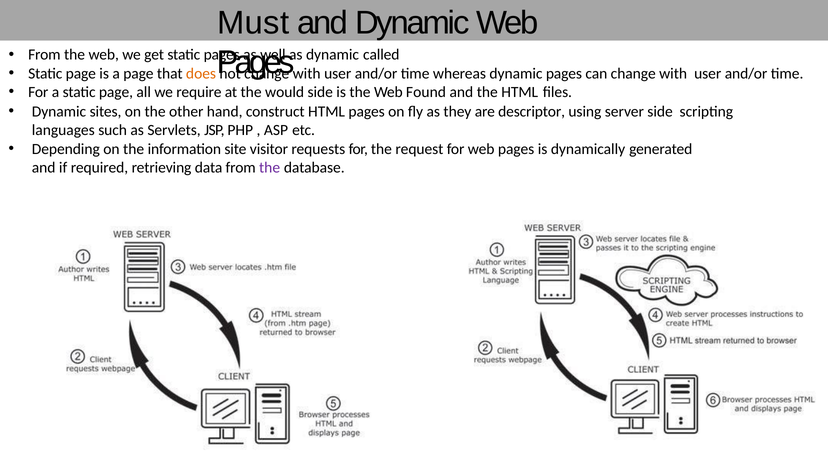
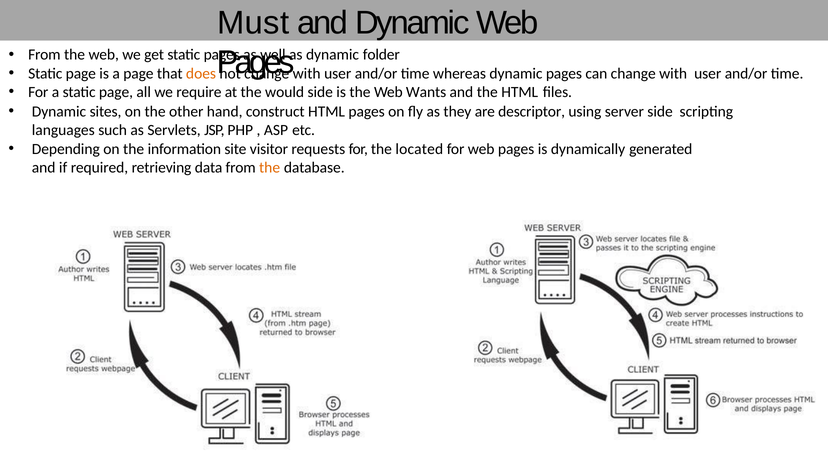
called: called -> folder
Found: Found -> Wants
request: request -> located
the at (270, 168) colour: purple -> orange
